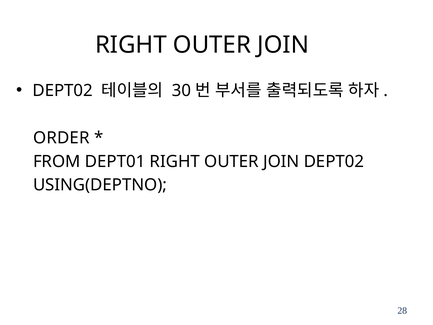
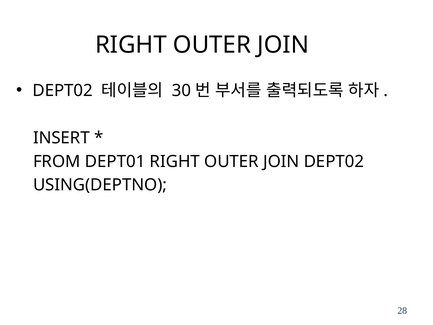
ORDER: ORDER -> INSERT
